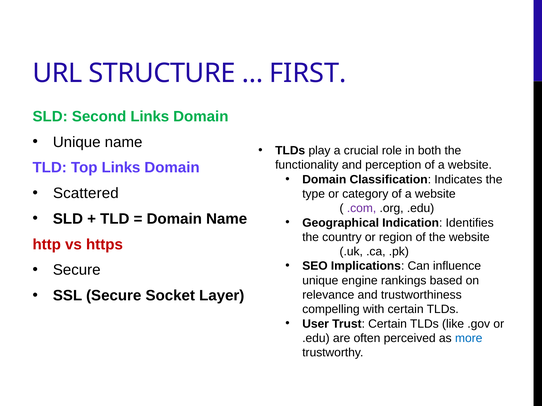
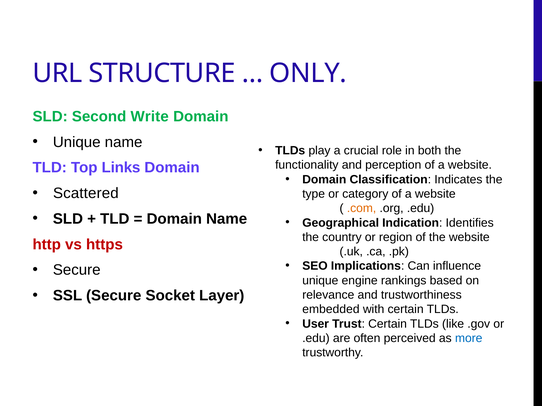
FIRST: FIRST -> ONLY
Second Links: Links -> Write
.com colour: purple -> orange
compelling: compelling -> embedded
